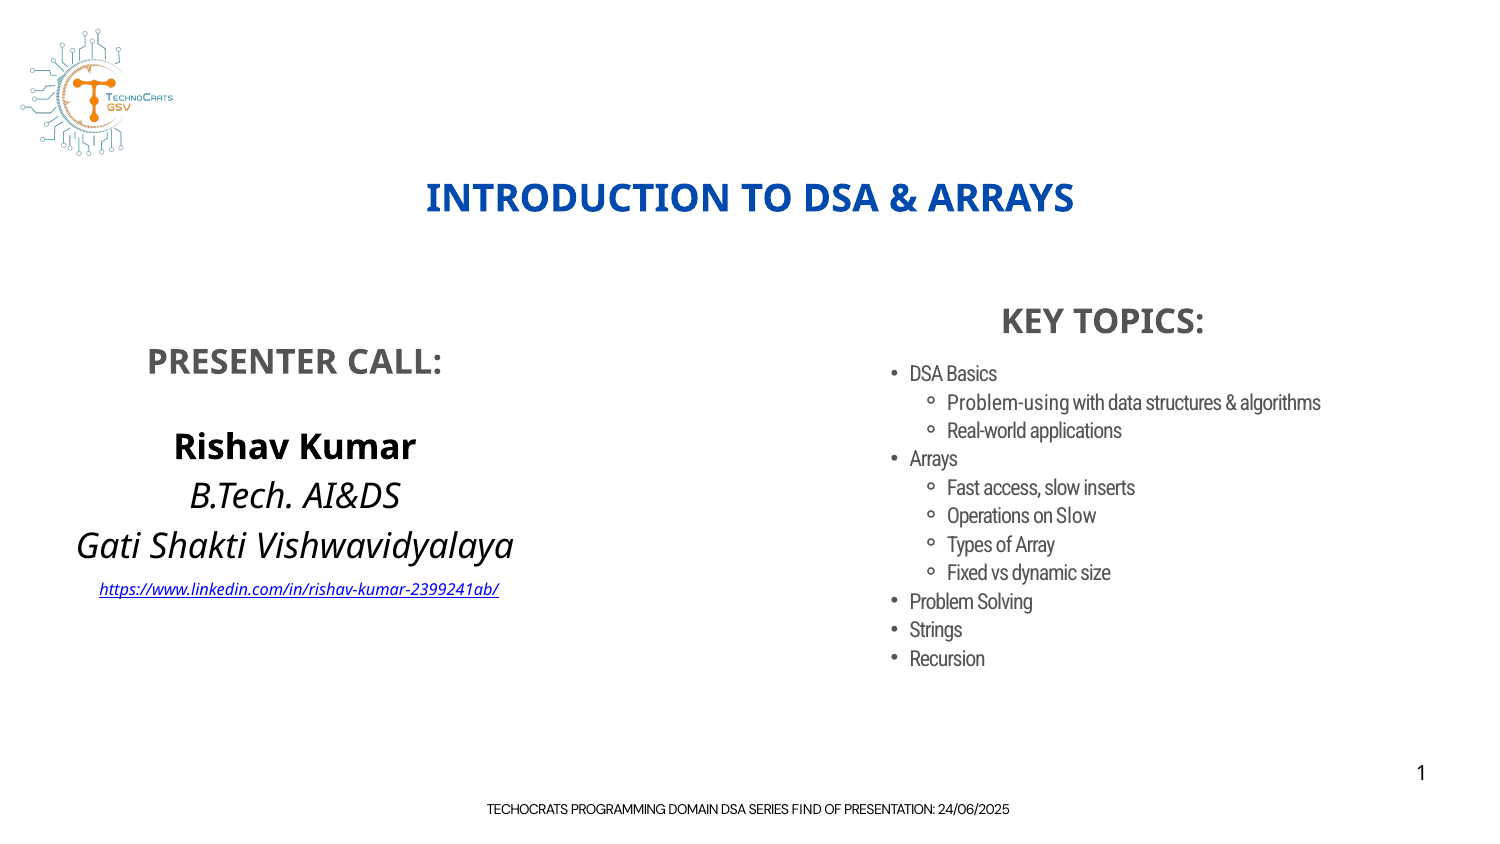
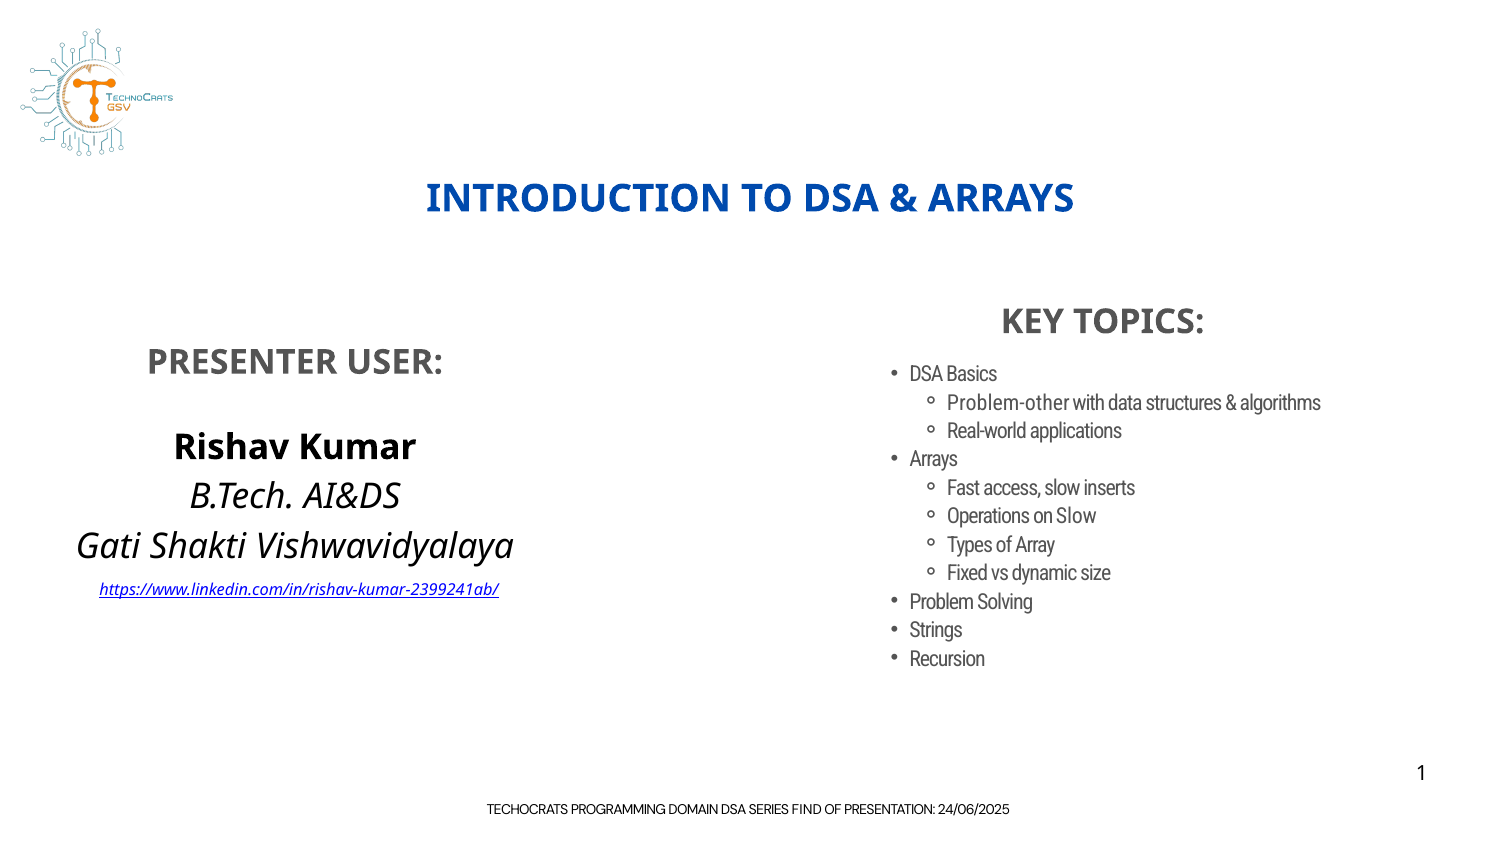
CALL: CALL -> USER
Problem-using: Problem-using -> Problem-other
